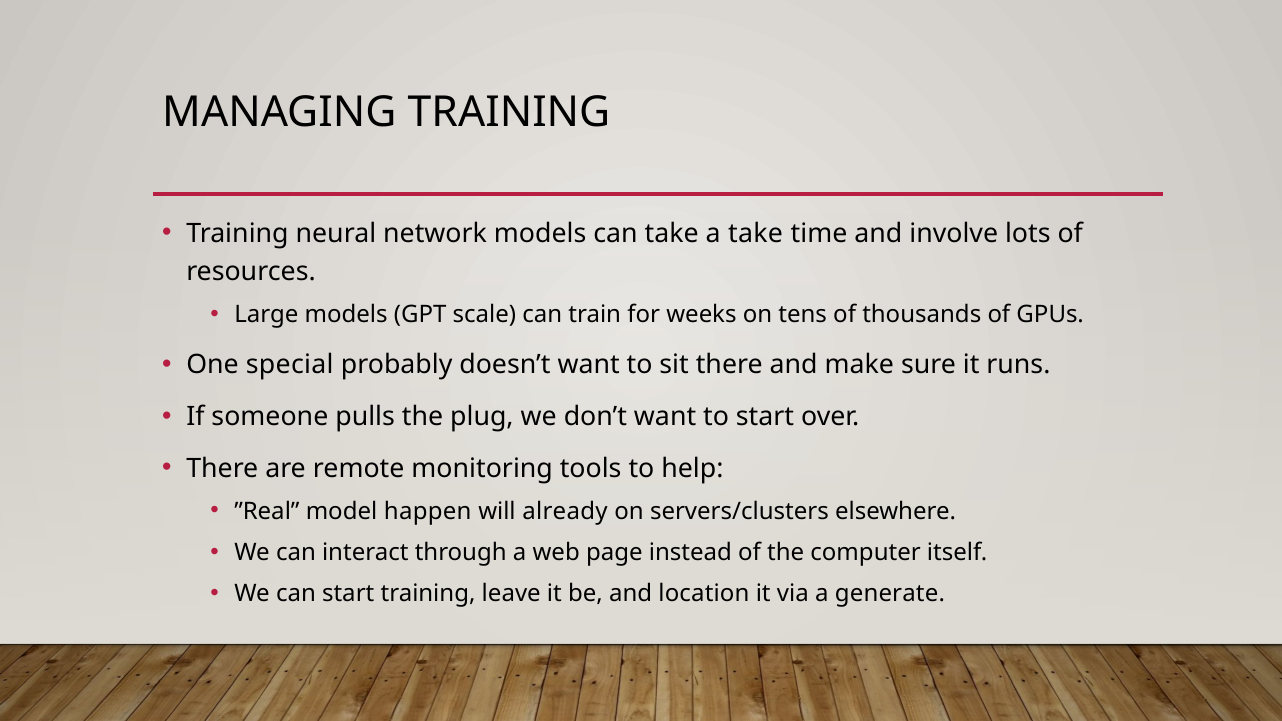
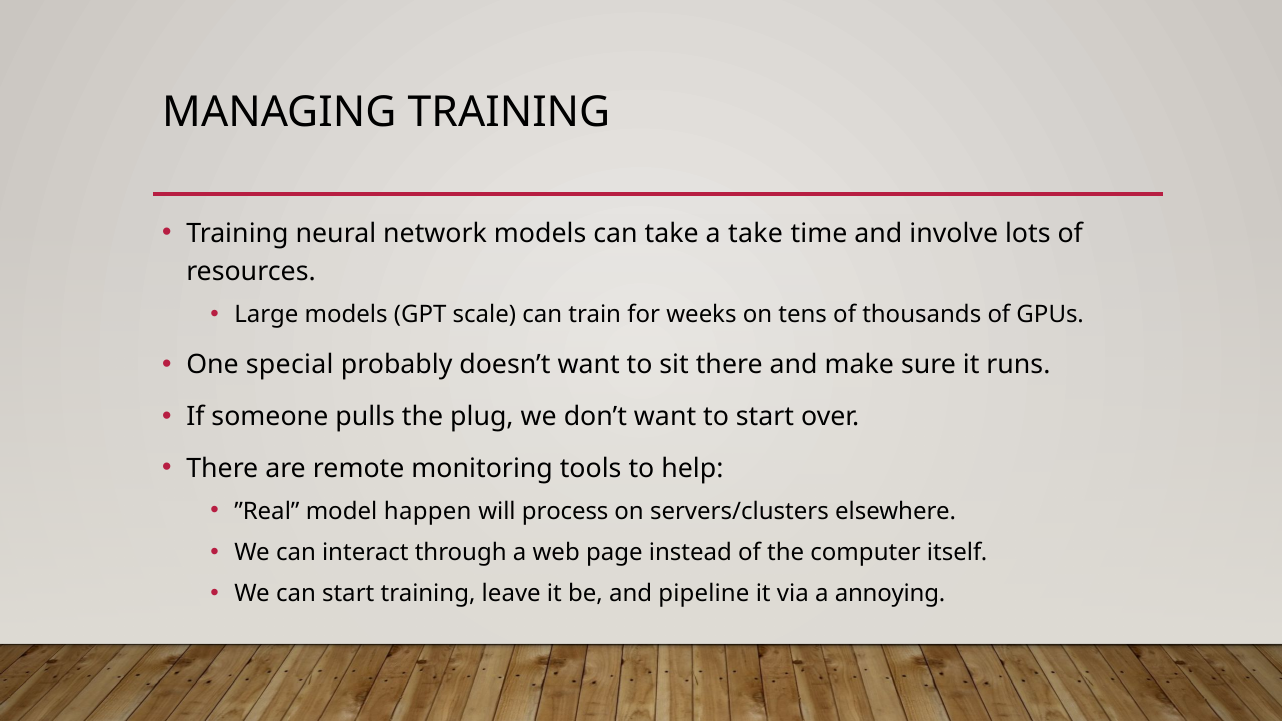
already: already -> process
location: location -> pipeline
generate: generate -> annoying
